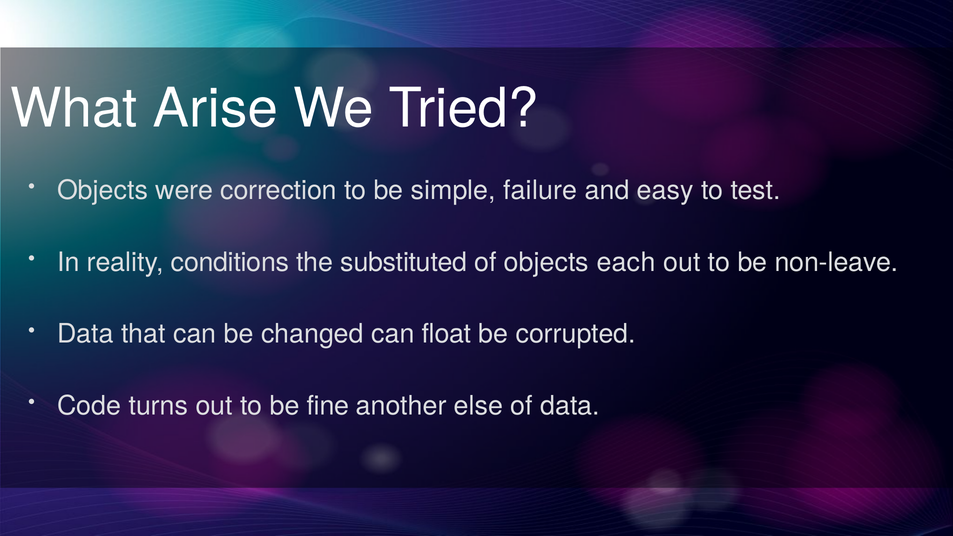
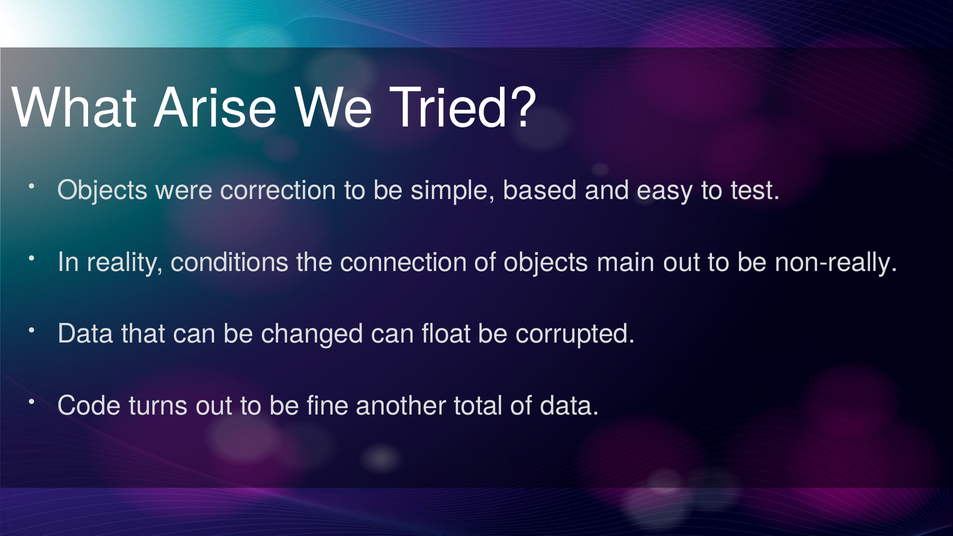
failure: failure -> based
substituted: substituted -> connection
each: each -> main
non-leave: non-leave -> non-really
else: else -> total
